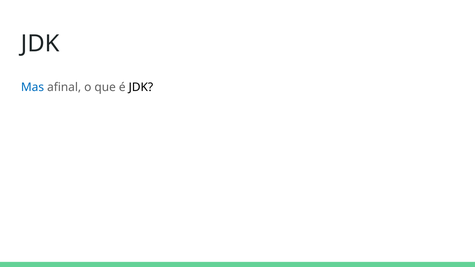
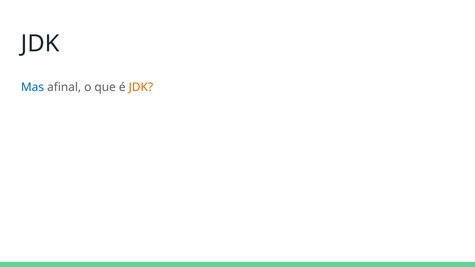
JDK at (141, 87) colour: black -> orange
